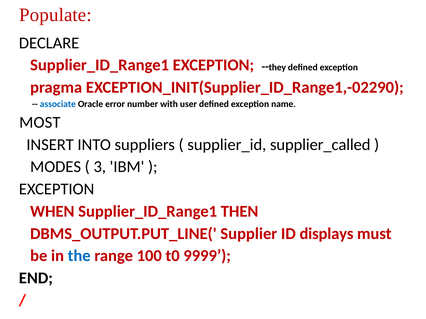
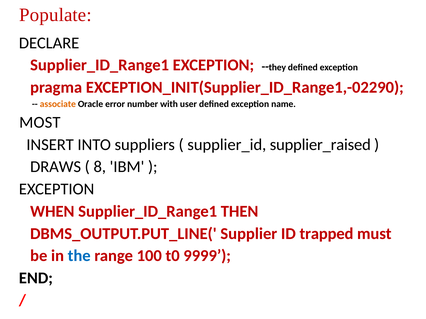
associate colour: blue -> orange
supplier_called: supplier_called -> supplier_raised
MODES: MODES -> DRAWS
3: 3 -> 8
displays: displays -> trapped
